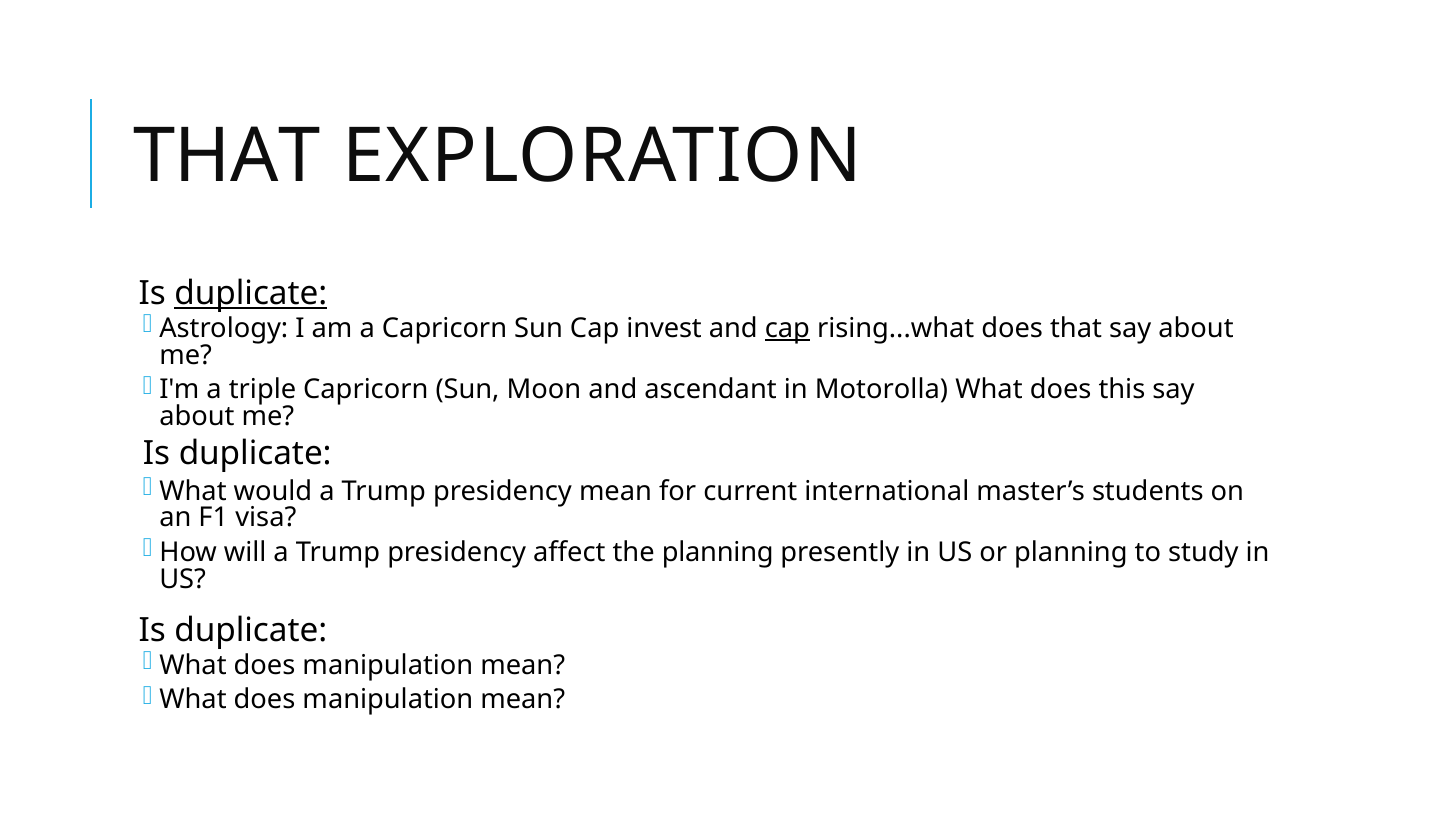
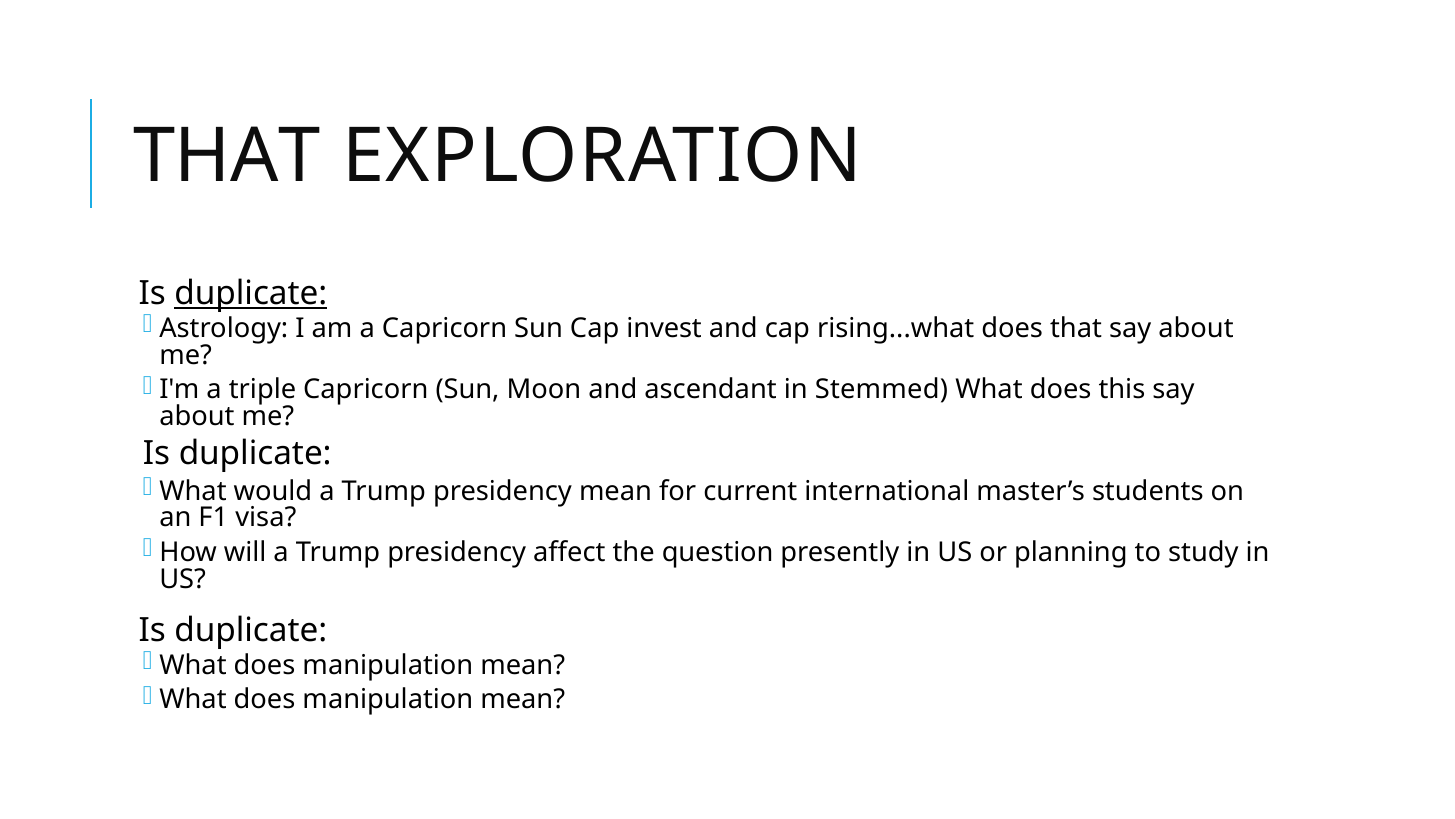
cap at (787, 328) underline: present -> none
Motorolla: Motorolla -> Stemmed
the planning: planning -> question
